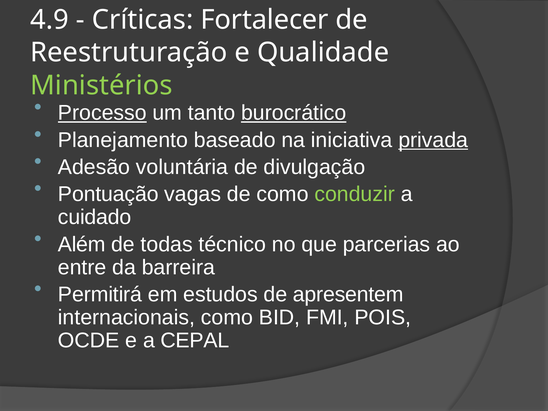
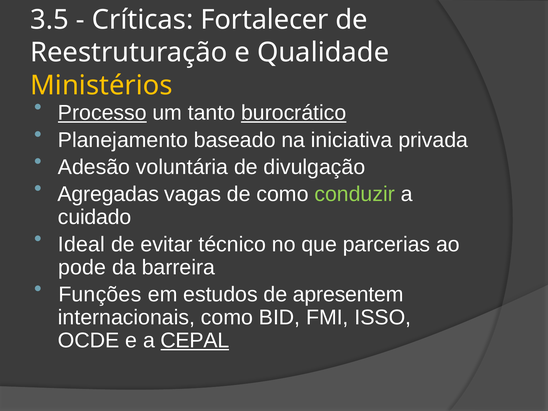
4.9: 4.9 -> 3.5
Ministérios colour: light green -> yellow
privada underline: present -> none
Pontuação: Pontuação -> Agregadas
Além: Além -> Ideal
todas: todas -> evitar
entre: entre -> pode
Permitirá: Permitirá -> Funções
POIS: POIS -> ISSO
CEPAL underline: none -> present
